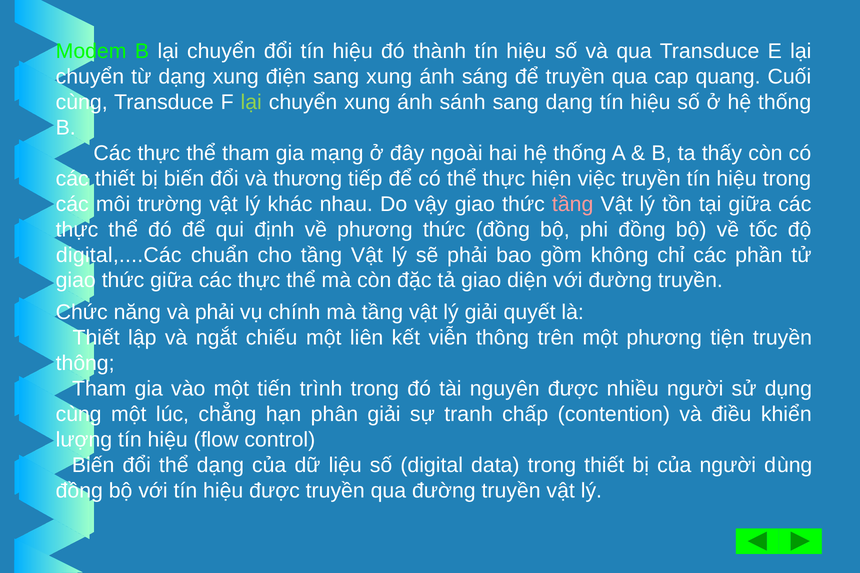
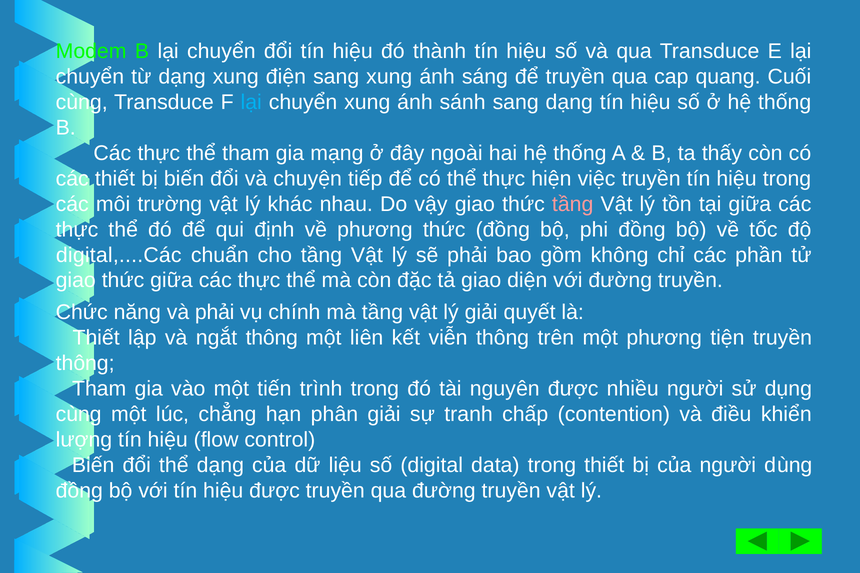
lại at (251, 102) colour: light green -> light blue
thương: thương -> chuyện
ngắt chiếu: chiếu -> thông
